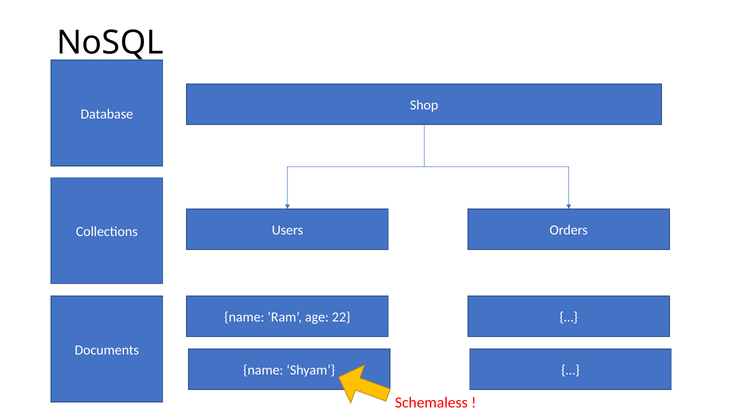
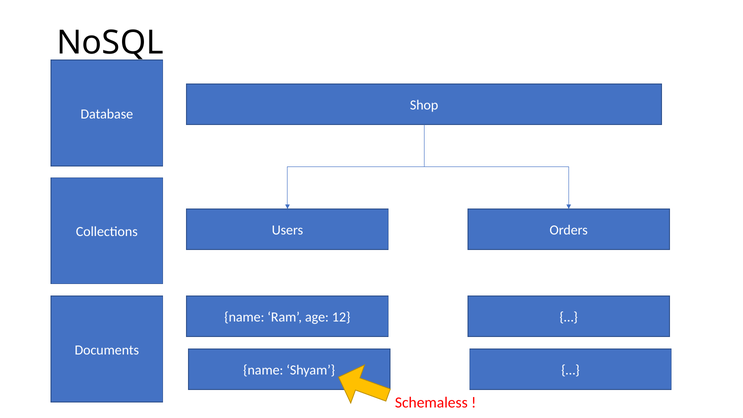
22: 22 -> 12
